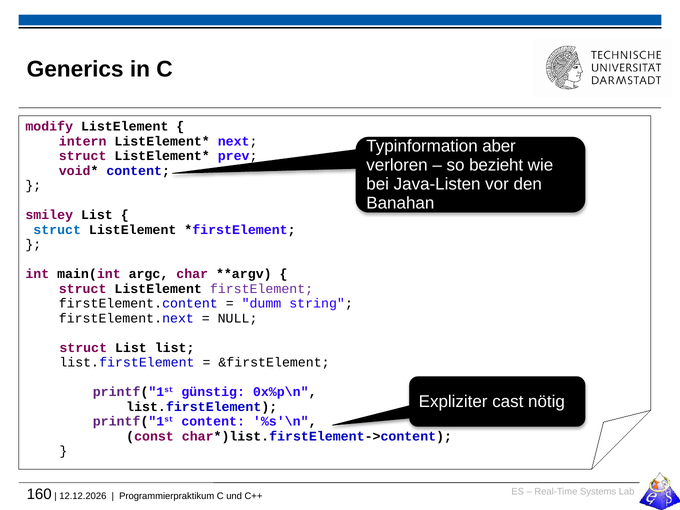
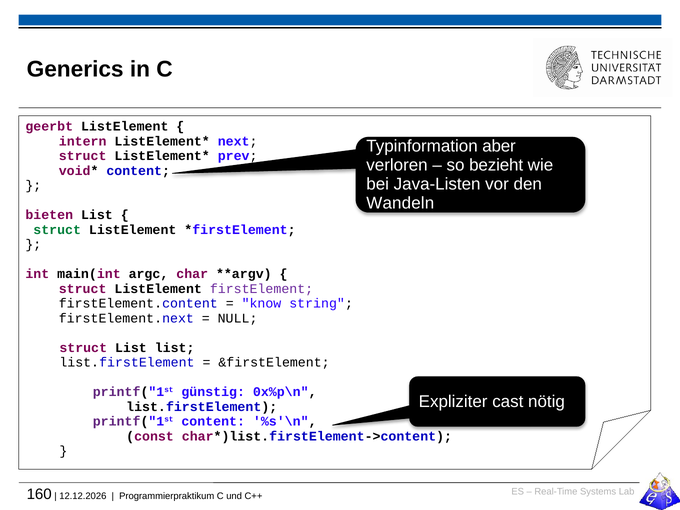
modify: modify -> geerbt
Banahan: Banahan -> Wandeln
smiley: smiley -> bieten
struct at (57, 230) colour: blue -> green
dumm: dumm -> know
